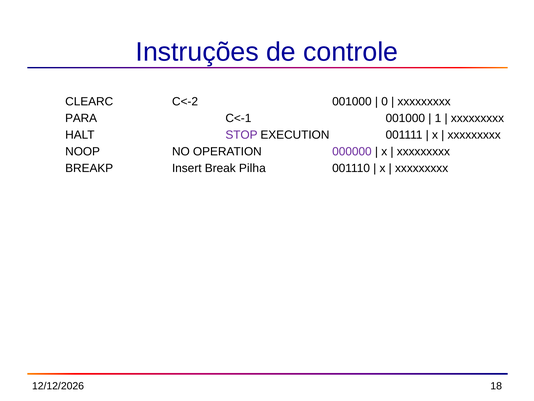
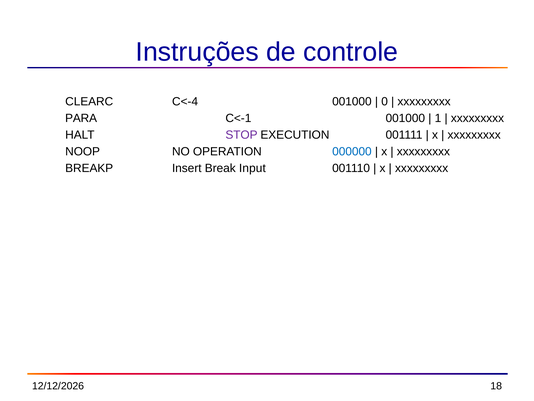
C<-2: C<-2 -> C<-4
000000 colour: purple -> blue
Pilha: Pilha -> Input
